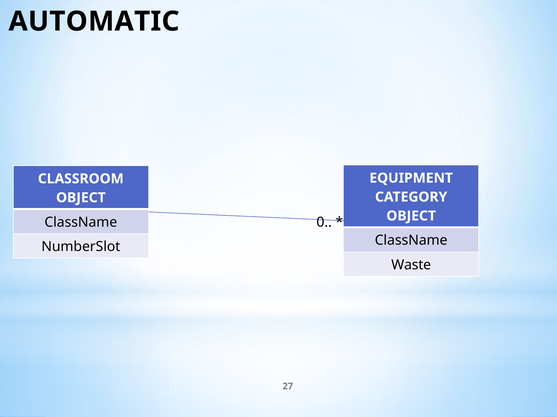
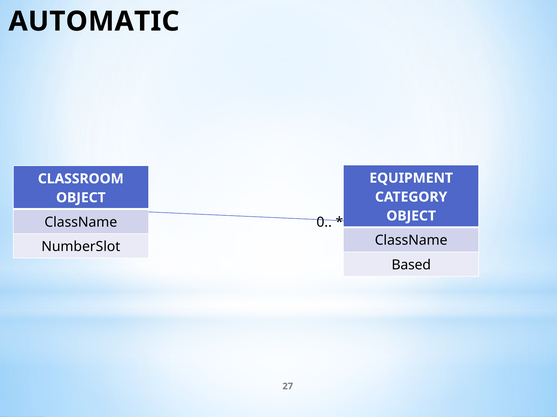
Waste: Waste -> Based
